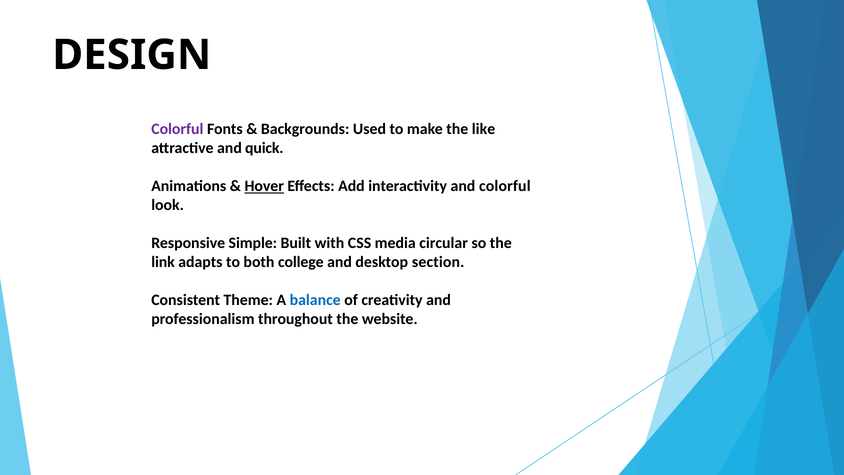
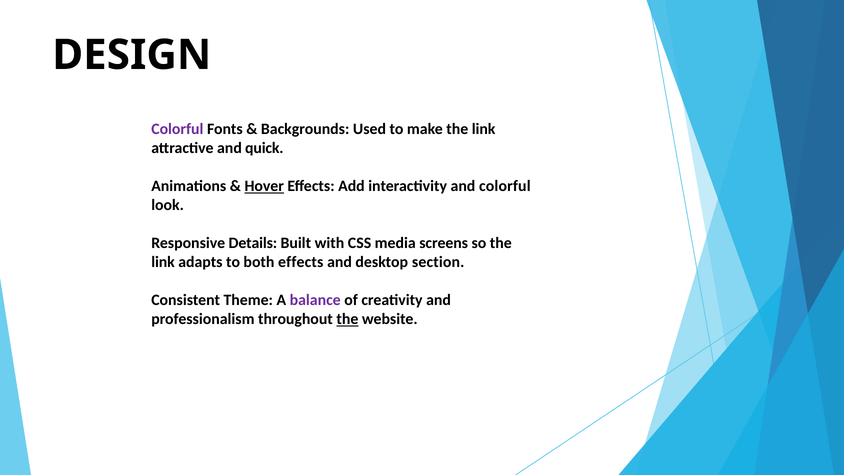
make the like: like -> link
Simple: Simple -> Details
circular: circular -> screens
both college: college -> effects
balance colour: blue -> purple
the at (347, 319) underline: none -> present
